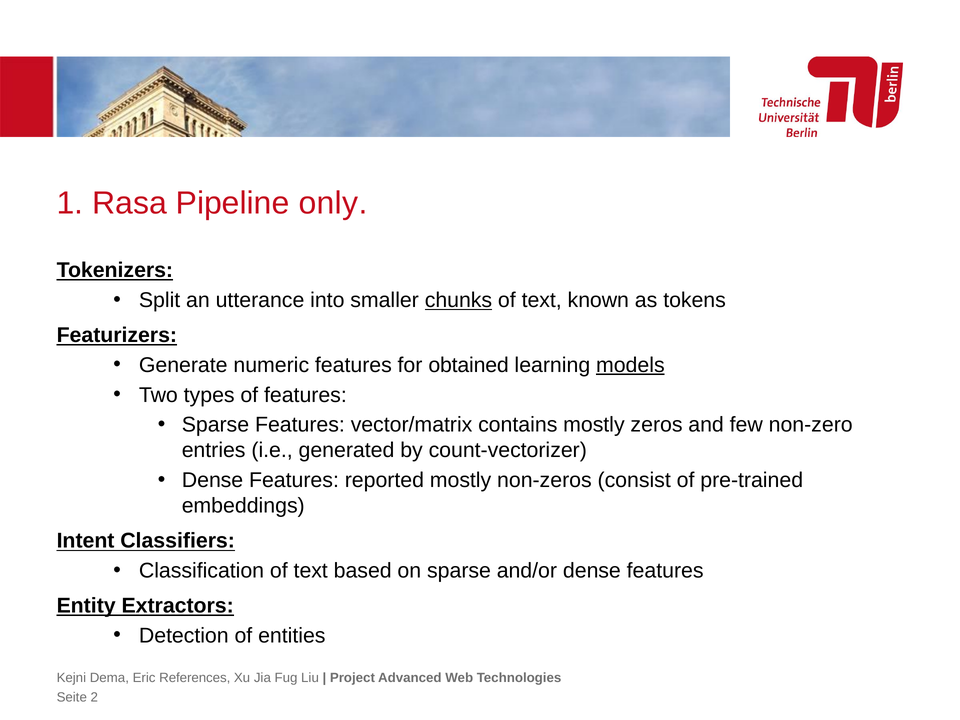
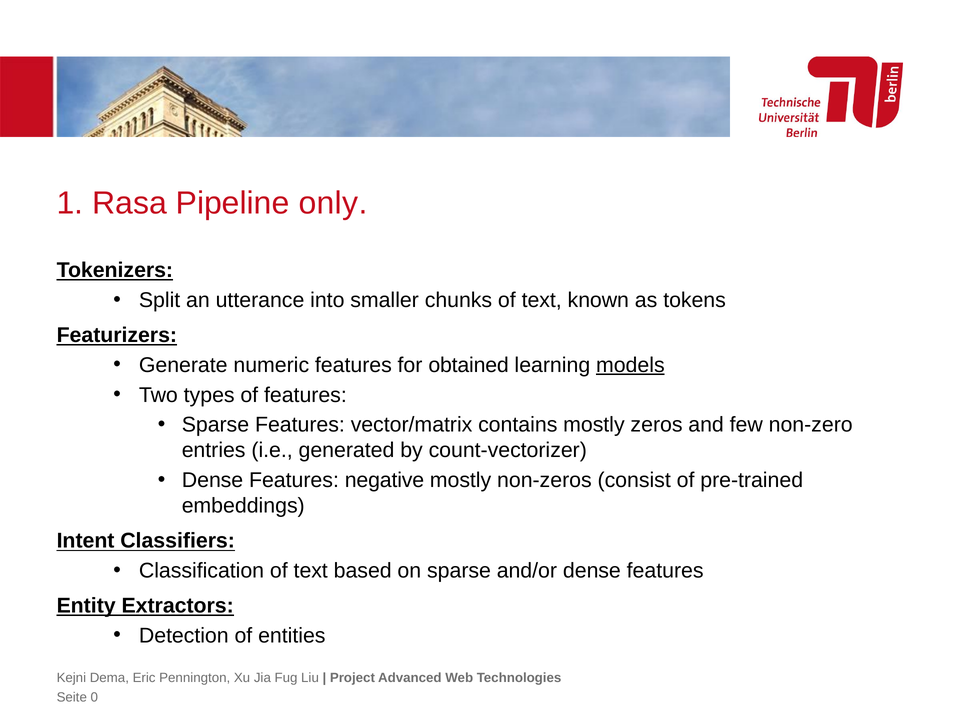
chunks underline: present -> none
reported: reported -> negative
References: References -> Pennington
2: 2 -> 0
